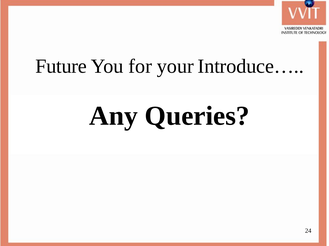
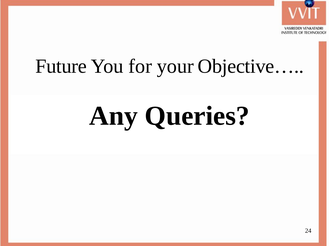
Introduce…: Introduce… -> Objective…
